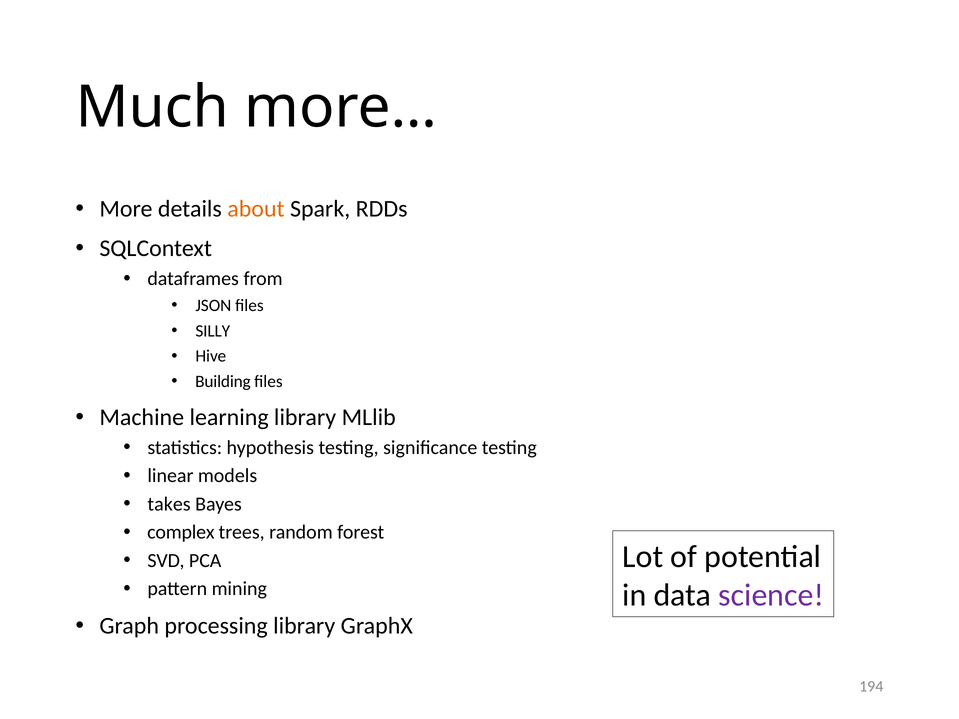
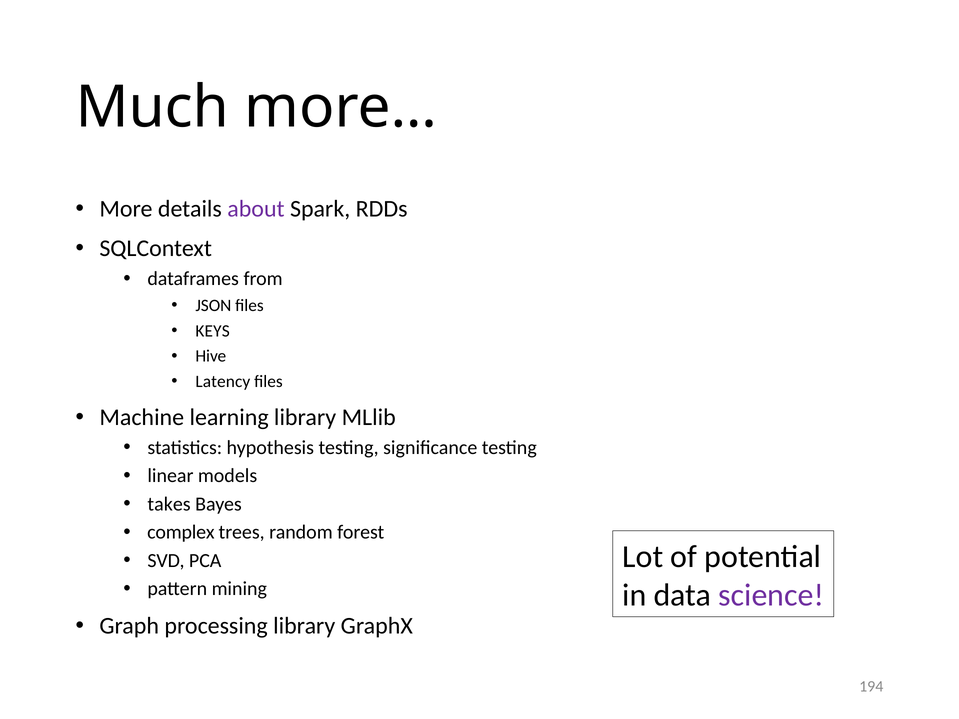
about colour: orange -> purple
SILLY: SILLY -> KEYS
Building: Building -> Latency
